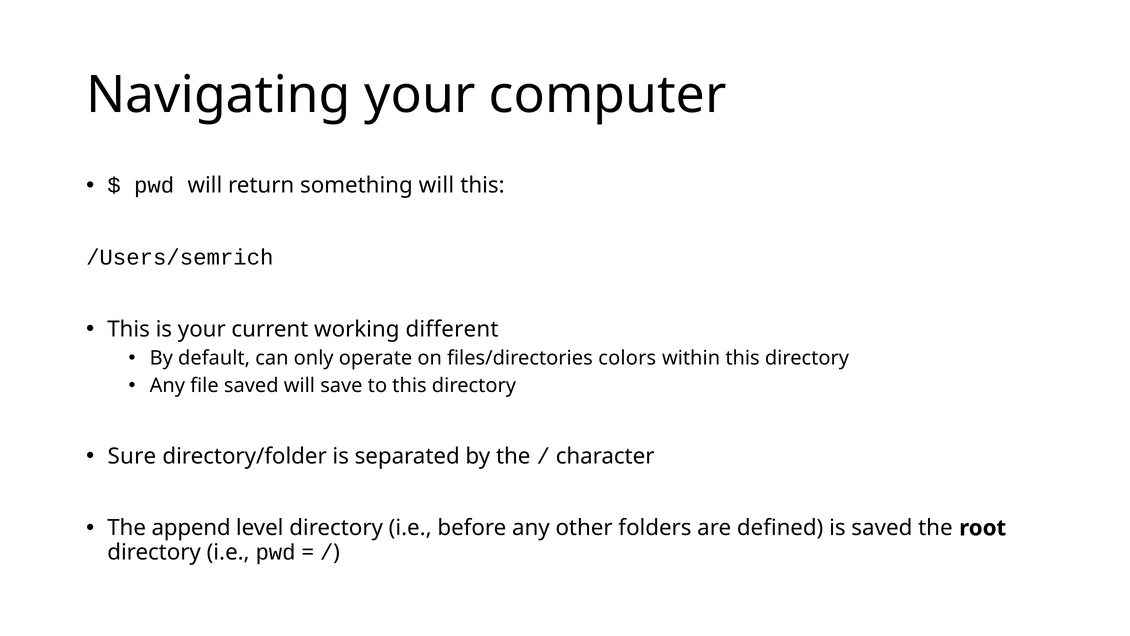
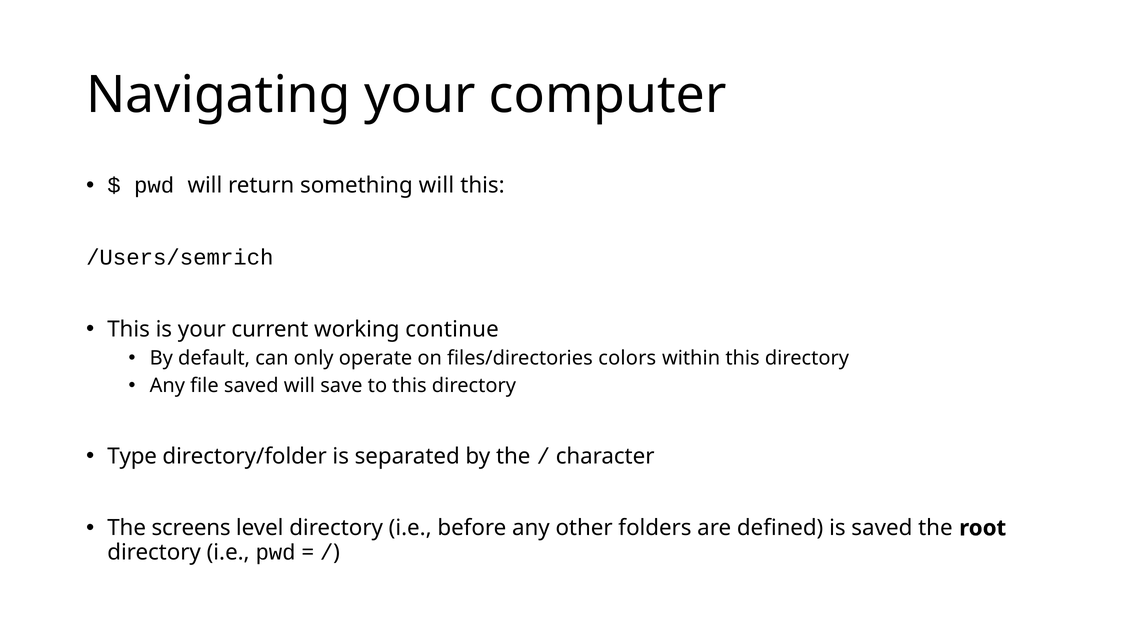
different: different -> continue
Sure: Sure -> Type
append: append -> screens
